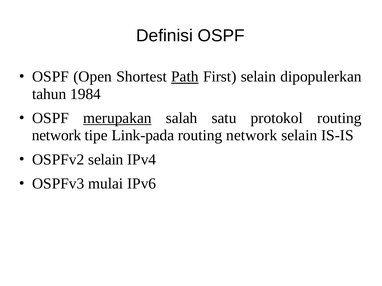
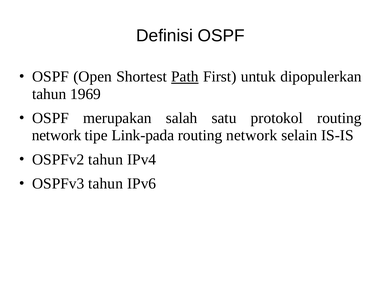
First selain: selain -> untuk
1984: 1984 -> 1969
merupakan underline: present -> none
OSPFv2 selain: selain -> tahun
OSPFv3 mulai: mulai -> tahun
